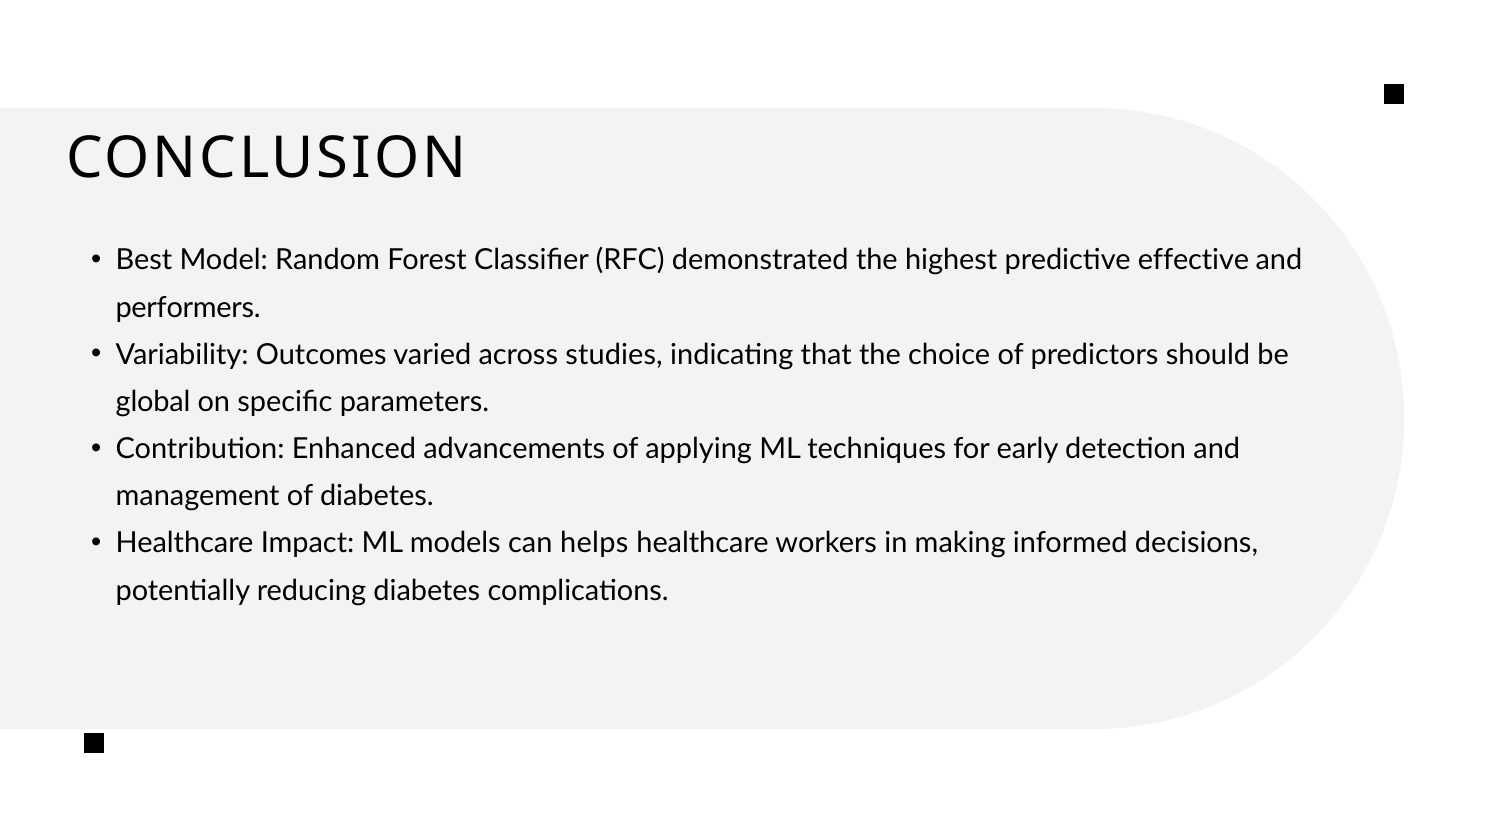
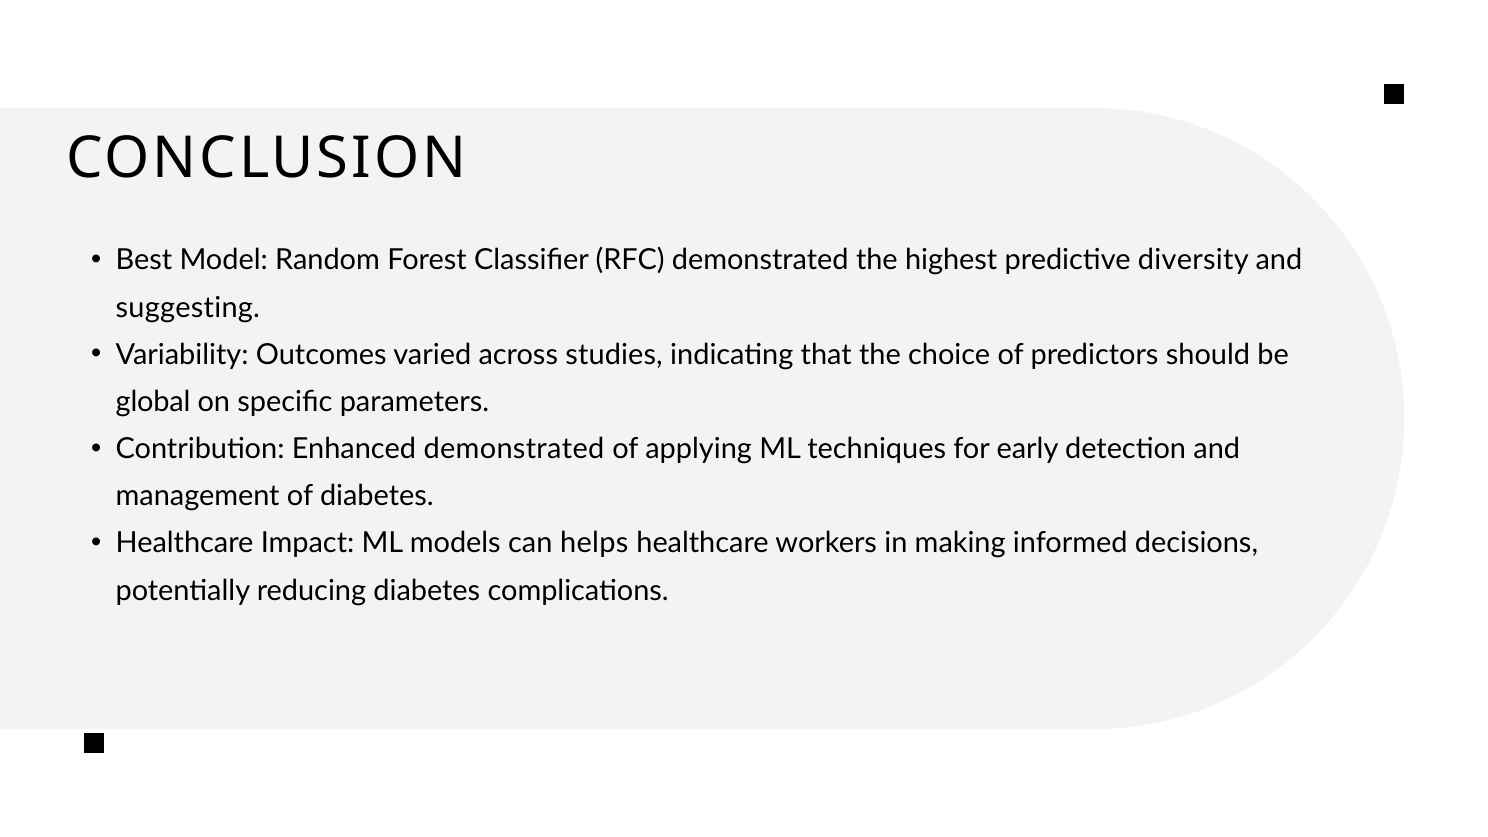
effective: effective -> diversity
performers: performers -> suggesting
Enhanced advancements: advancements -> demonstrated
